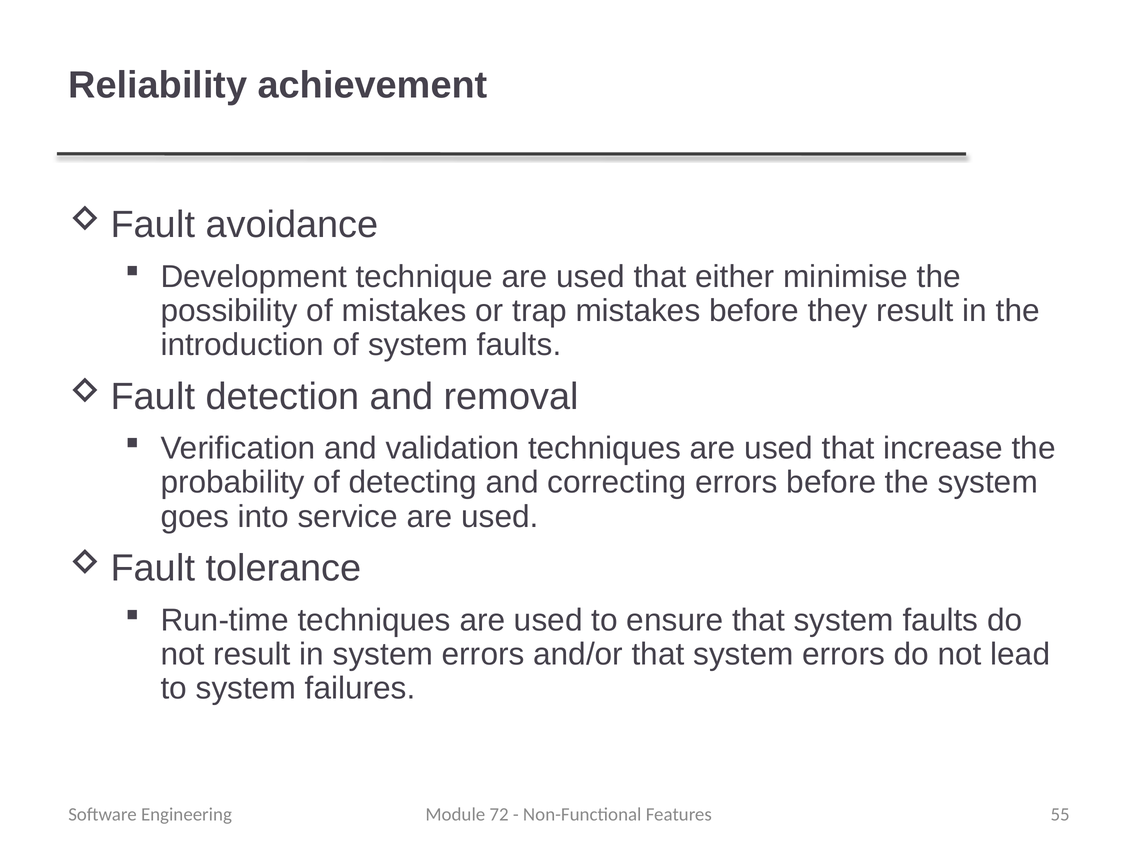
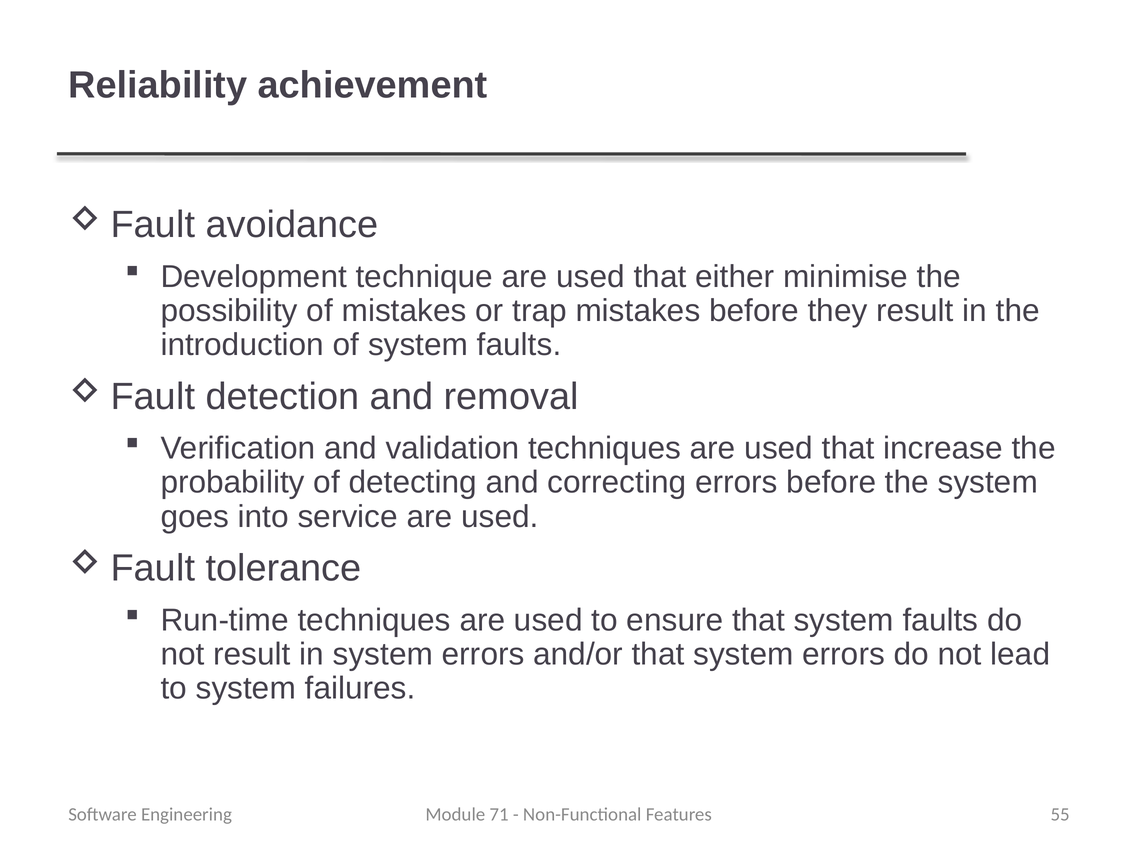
72: 72 -> 71
